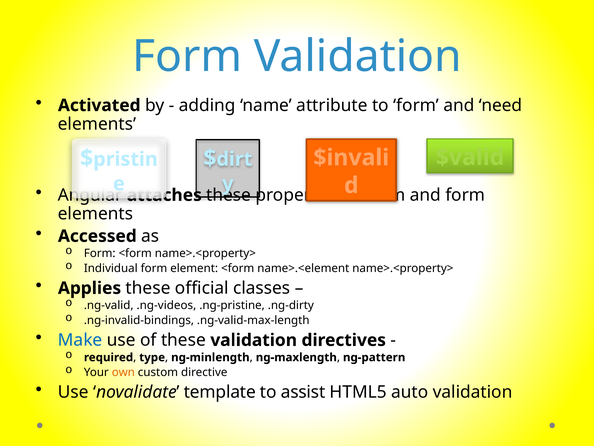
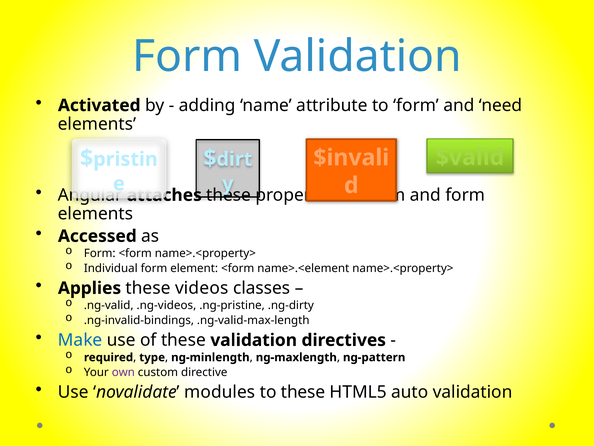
official: official -> videos
own colour: orange -> purple
template: template -> modules
to assist: assist -> these
